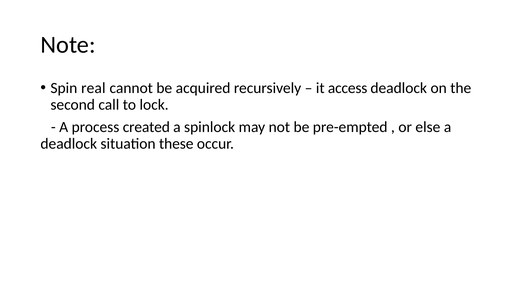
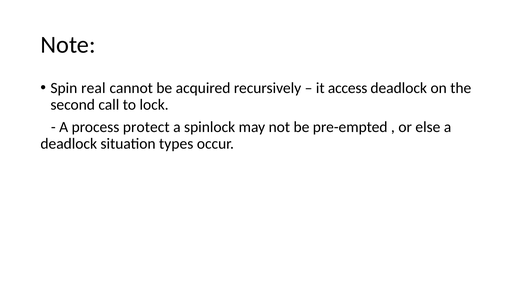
created: created -> protect
these: these -> types
